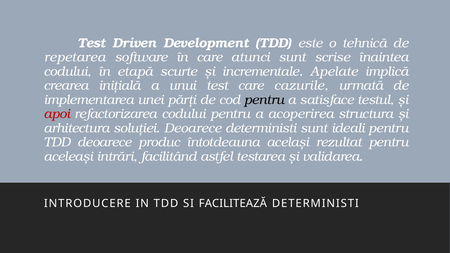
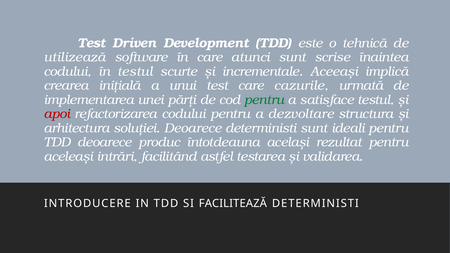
repetarea: repetarea -> utilizează
în etapă: etapă -> testul
Apelate: Apelate -> Aceeași
pentru at (264, 100) colour: black -> green
acoperirea: acoperirea -> dezvoltare
